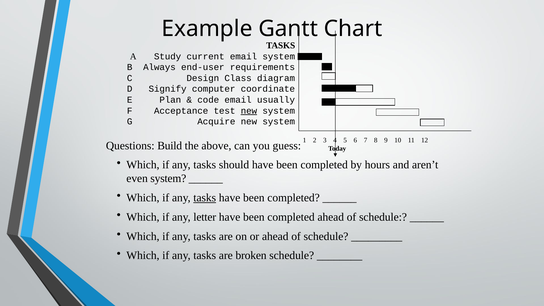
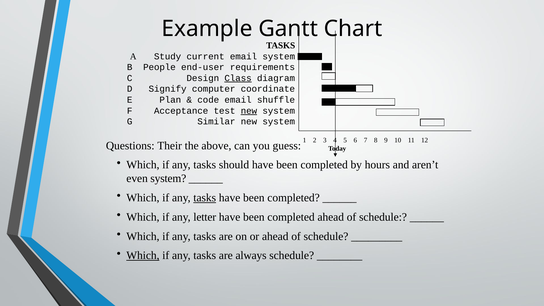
Always: Always -> People
Class underline: none -> present
usually: usually -> shuffle
Acquire: Acquire -> Similar
Build: Build -> Their
Which at (143, 256) underline: none -> present
broken: broken -> always
